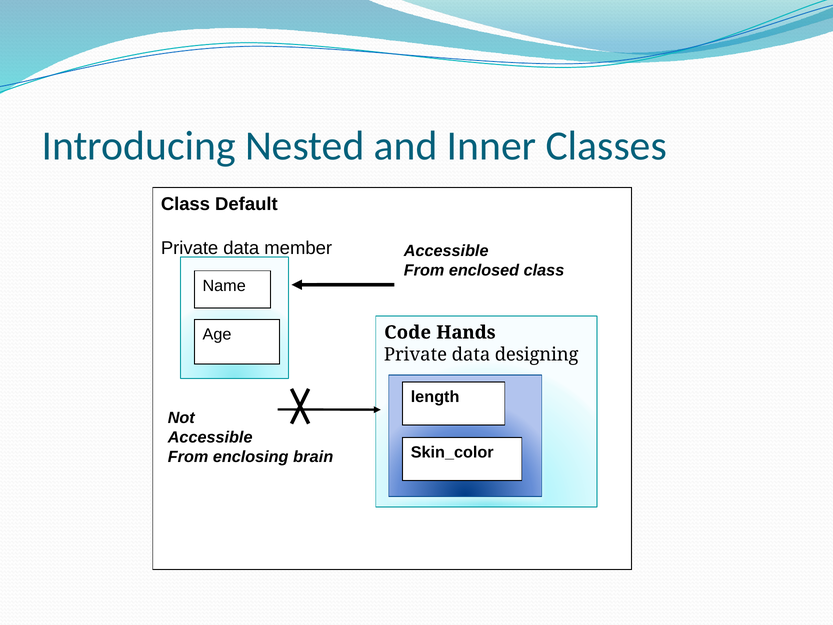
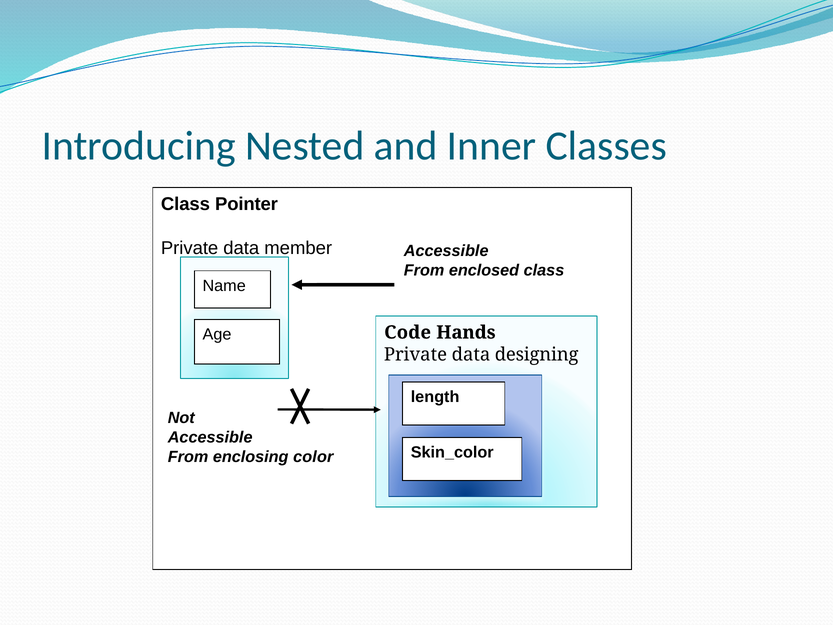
Default: Default -> Pointer
brain: brain -> color
